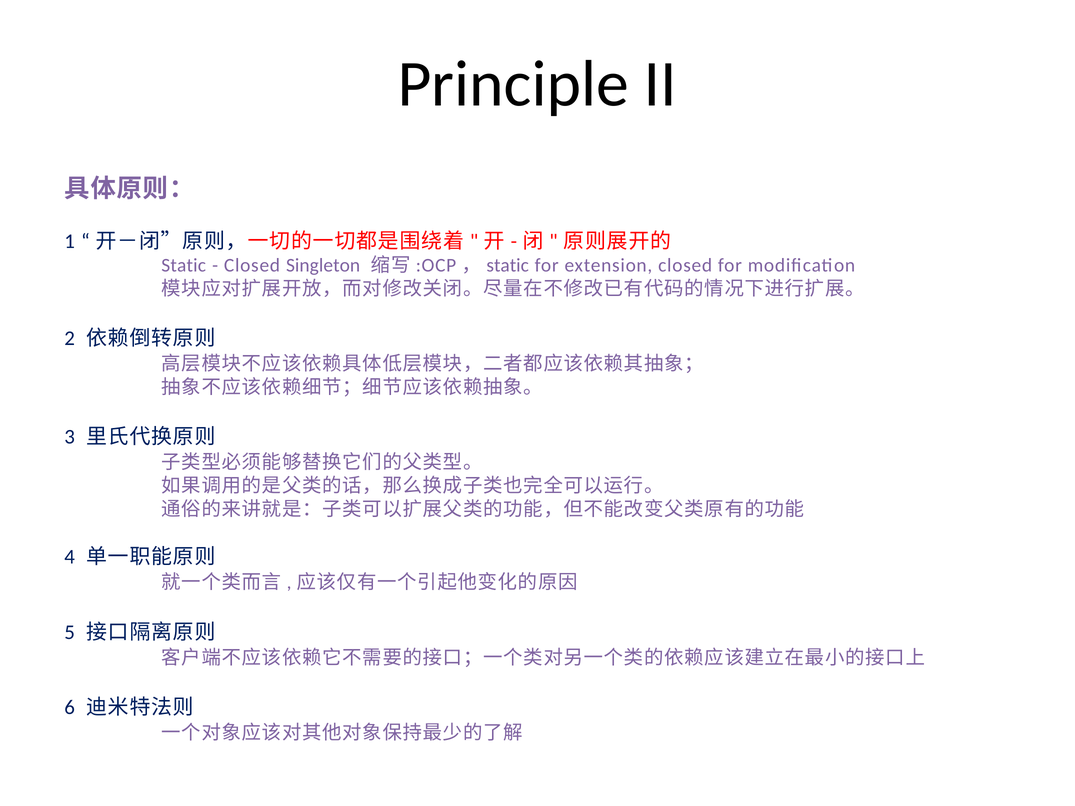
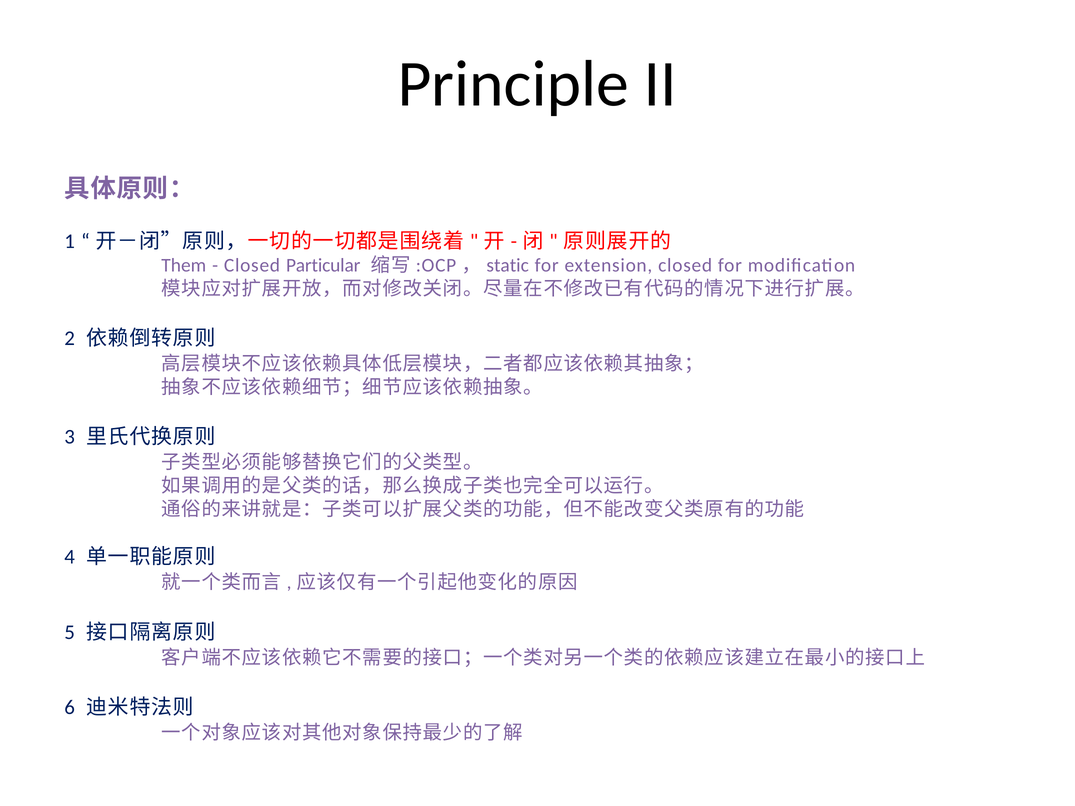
Static at (184, 266): Static -> Them
Singleton: Singleton -> Particular
